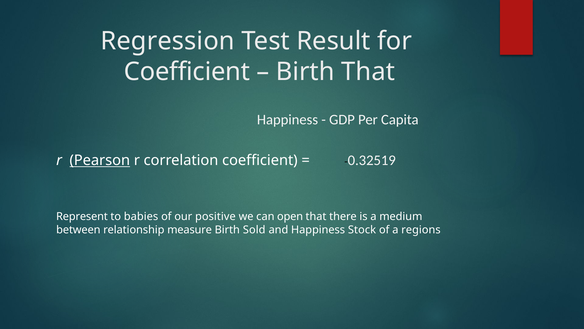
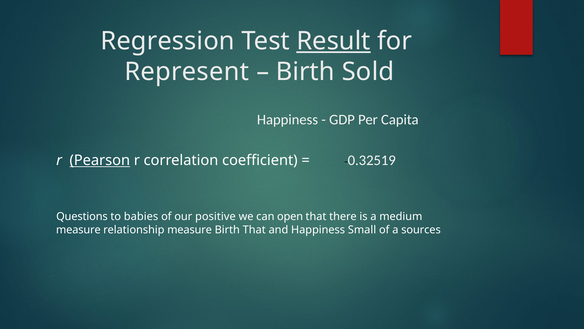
Result underline: none -> present
Coefficient at (187, 72): Coefficient -> Represent
Birth That: That -> Sold
Represent: Represent -> Questions
between at (78, 229): between -> measure
Birth Sold: Sold -> That
Stock: Stock -> Small
regions: regions -> sources
